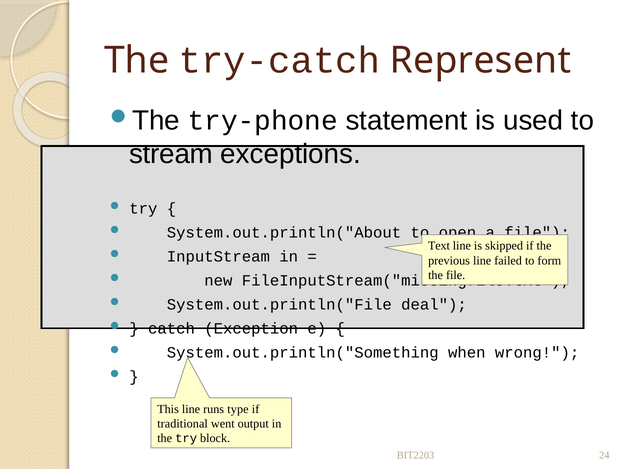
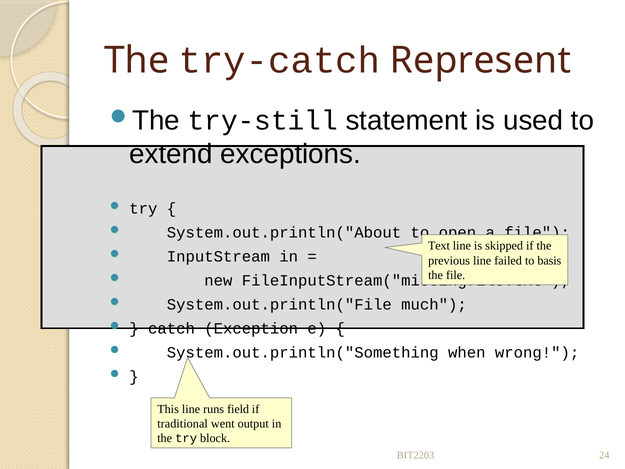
try-phone: try-phone -> try-still
stream: stream -> extend
form: form -> basis
deal: deal -> much
type: type -> field
